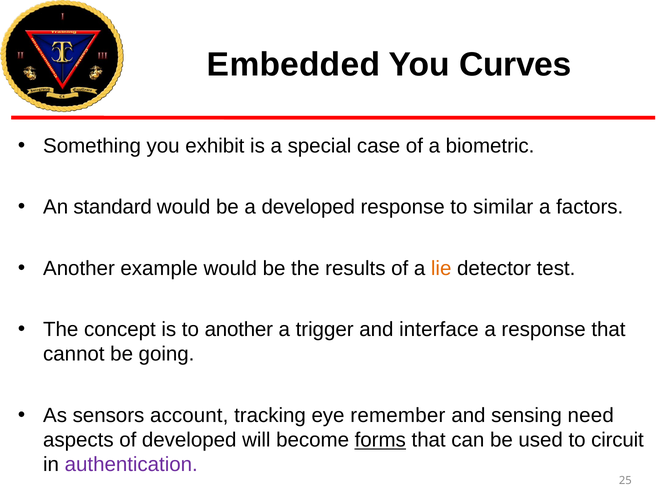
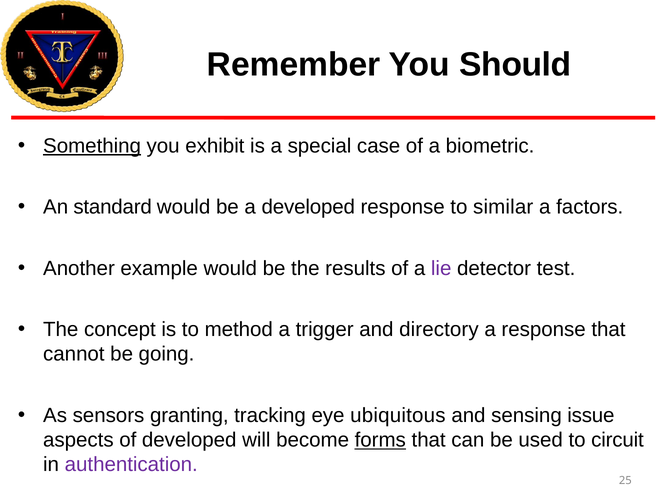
Embedded: Embedded -> Remember
Curves: Curves -> Should
Something underline: none -> present
lie colour: orange -> purple
to another: another -> method
interface: interface -> directory
account: account -> granting
remember: remember -> ubiquitous
need: need -> issue
